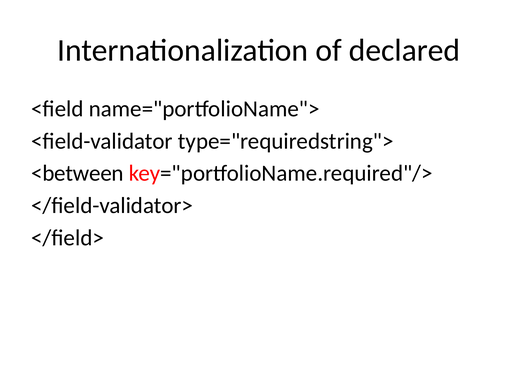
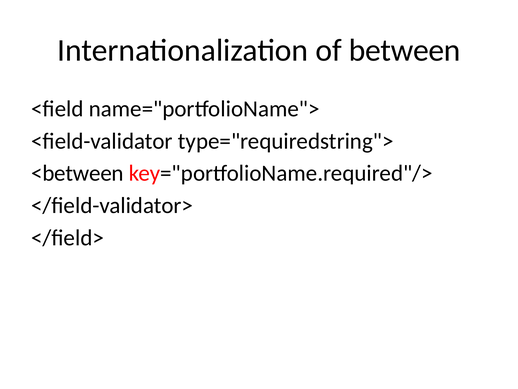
declared: declared -> between
